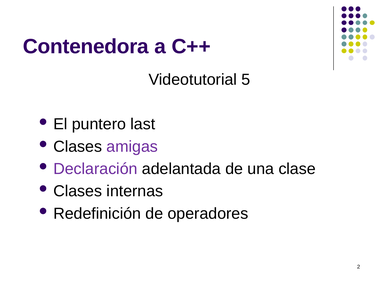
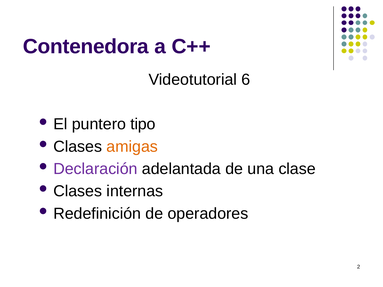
5: 5 -> 6
last: last -> tipo
amigas colour: purple -> orange
